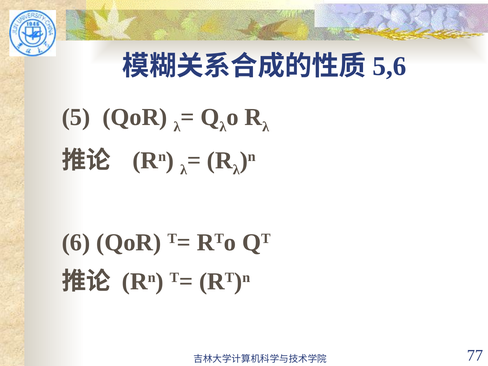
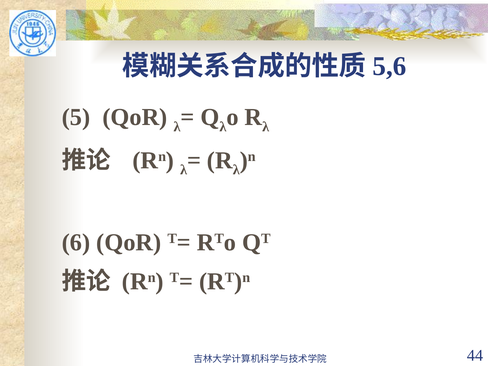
77: 77 -> 44
